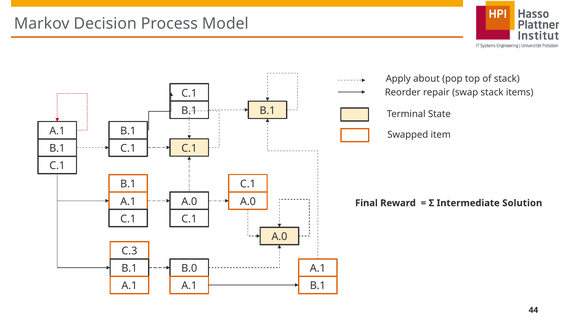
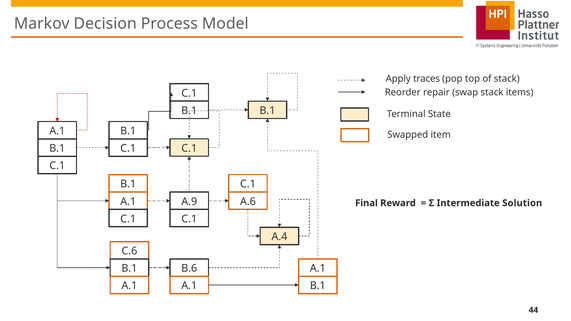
about: about -> traces
A.0 at (189, 202): A.0 -> A.9
A.0 at (248, 202): A.0 -> A.6
A.0 at (279, 237): A.0 -> A.4
C.3: C.3 -> C.6
B.0: B.0 -> B.6
